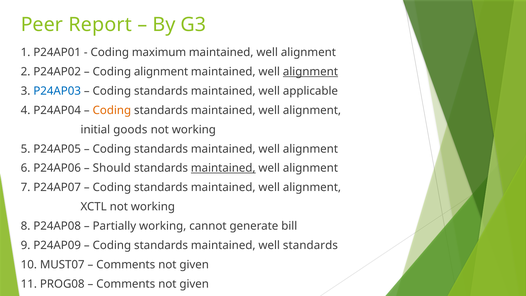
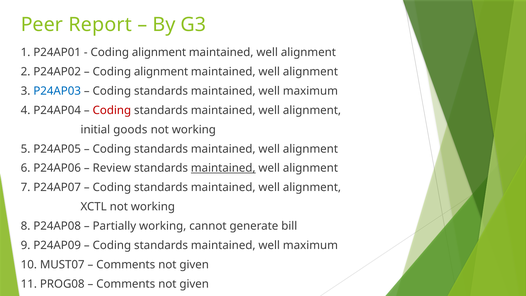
maximum at (159, 52): maximum -> alignment
alignment at (310, 72) underline: present -> none
applicable at (310, 91): applicable -> maximum
Coding at (112, 110) colour: orange -> red
Should: Should -> Review
standards at (310, 245): standards -> maximum
